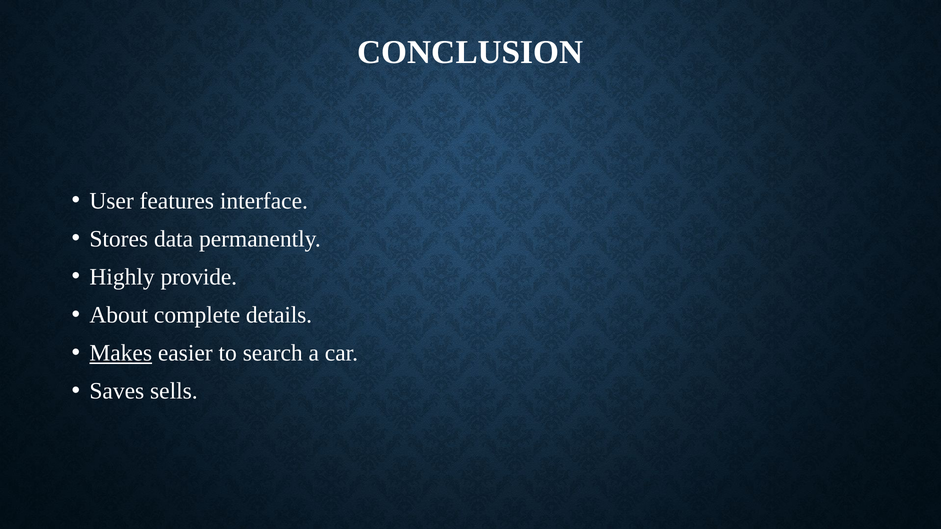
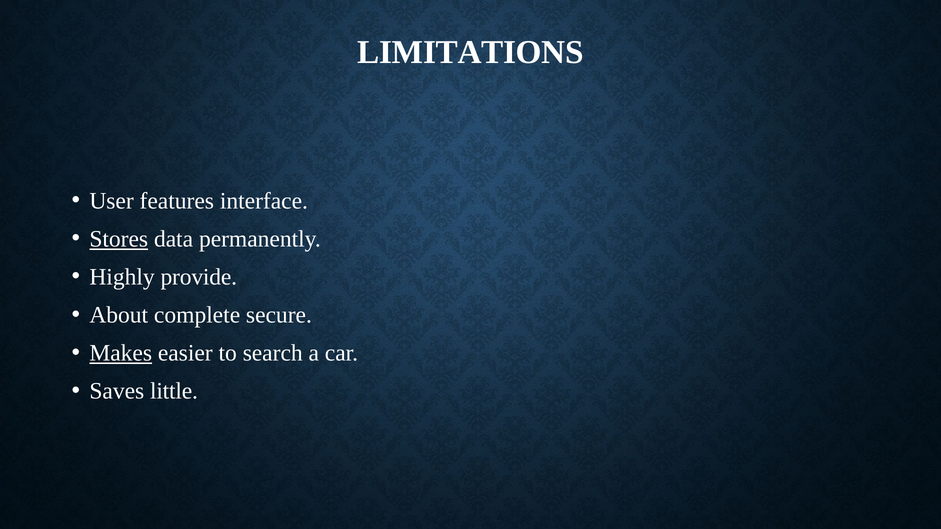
CONCLUSION: CONCLUSION -> LIMITATIONS
Stores underline: none -> present
details: details -> secure
sells: sells -> little
